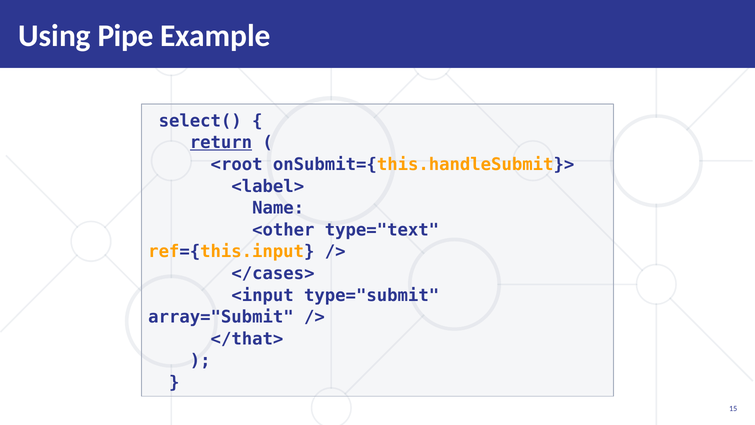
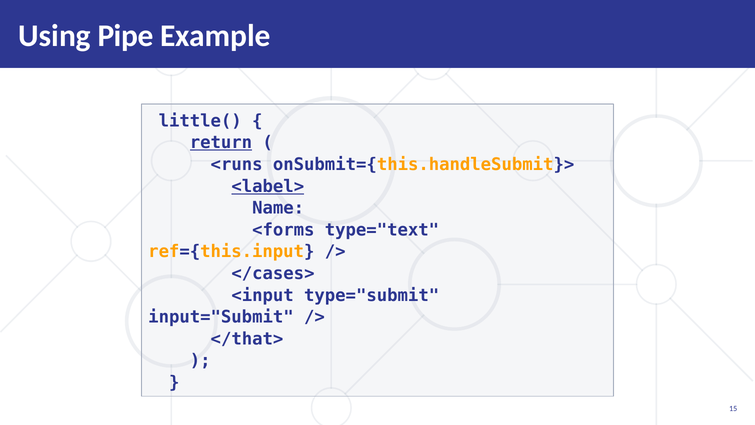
select(: select( -> little(
<root: <root -> <runs
<label> underline: none -> present
<other: <other -> <forms
array="Submit: array="Submit -> input="Submit
